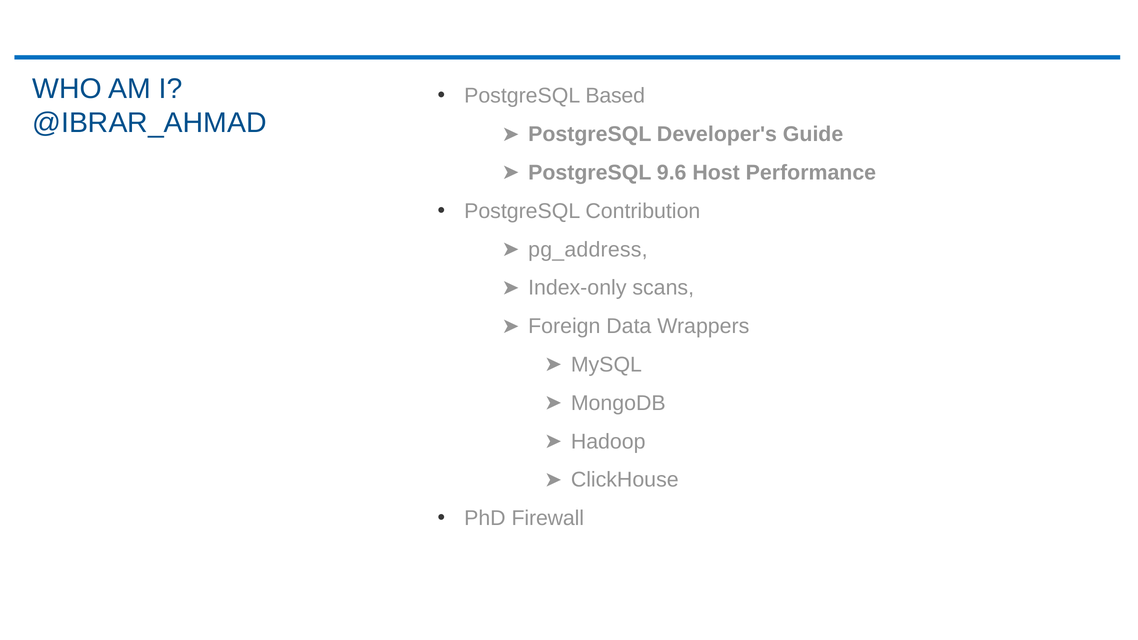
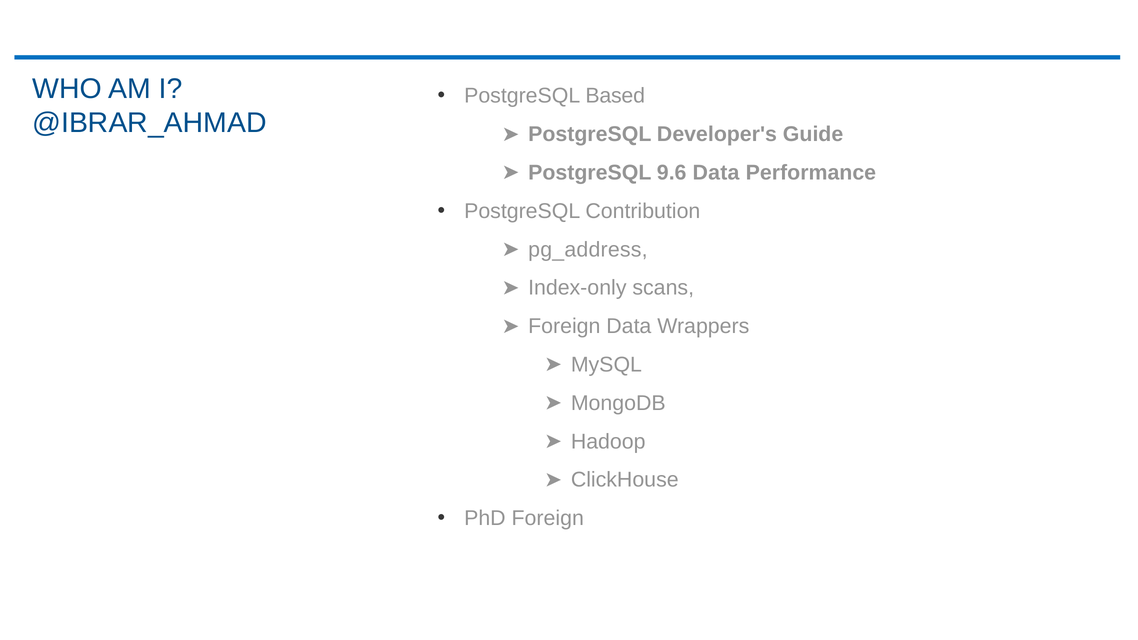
9.6 Host: Host -> Data
PhD Firewall: Firewall -> Foreign
